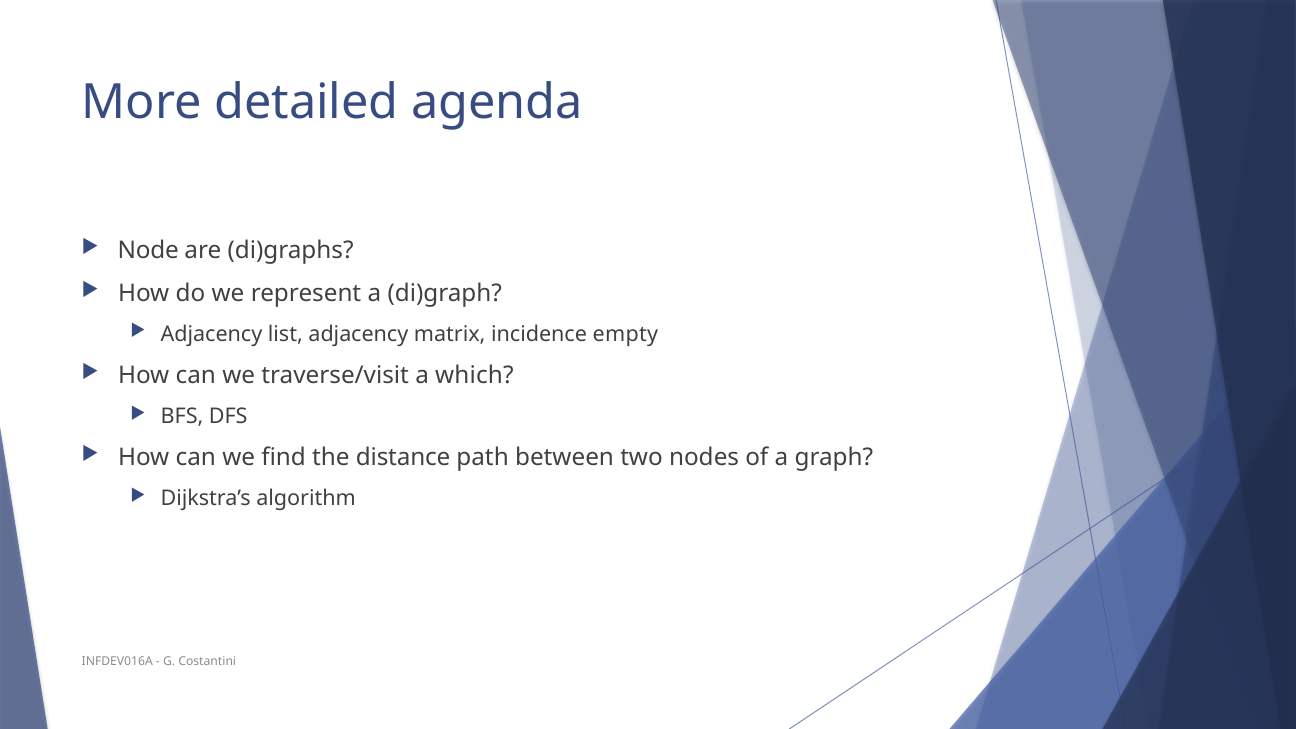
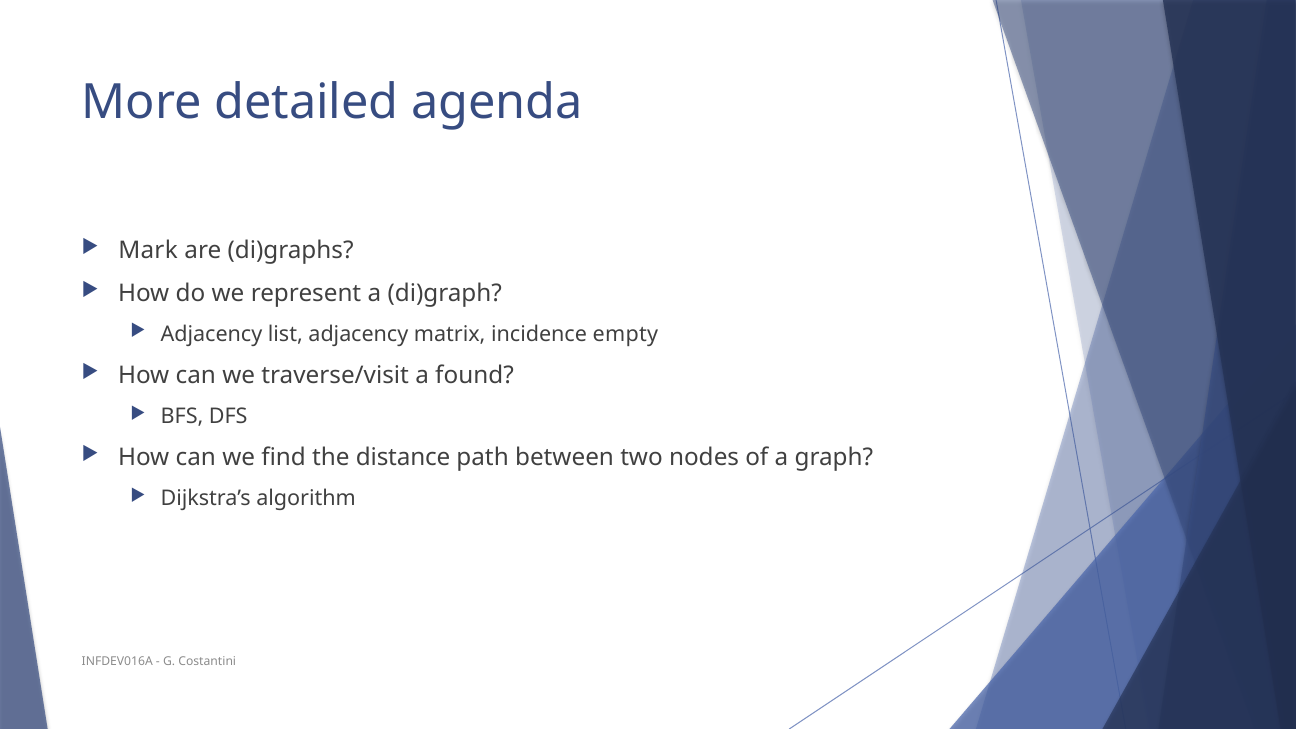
Node: Node -> Mark
which: which -> found
